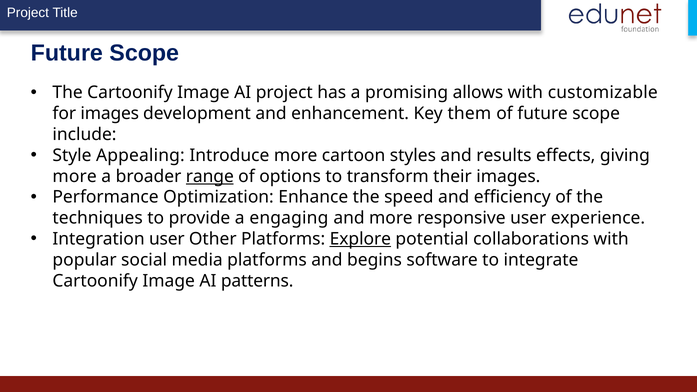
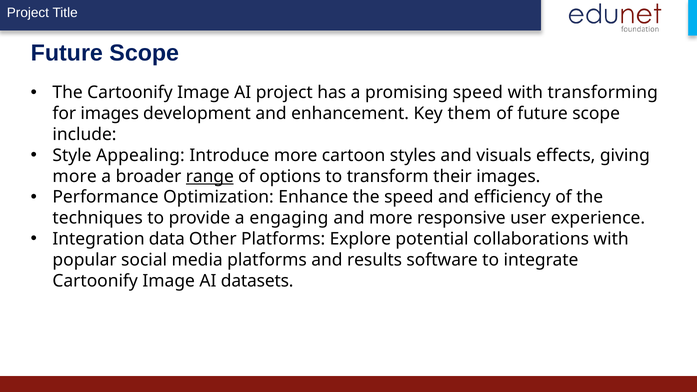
promising allows: allows -> speed
customizable: customizable -> transforming
results: results -> visuals
Integration user: user -> data
Explore underline: present -> none
begins: begins -> results
patterns: patterns -> datasets
